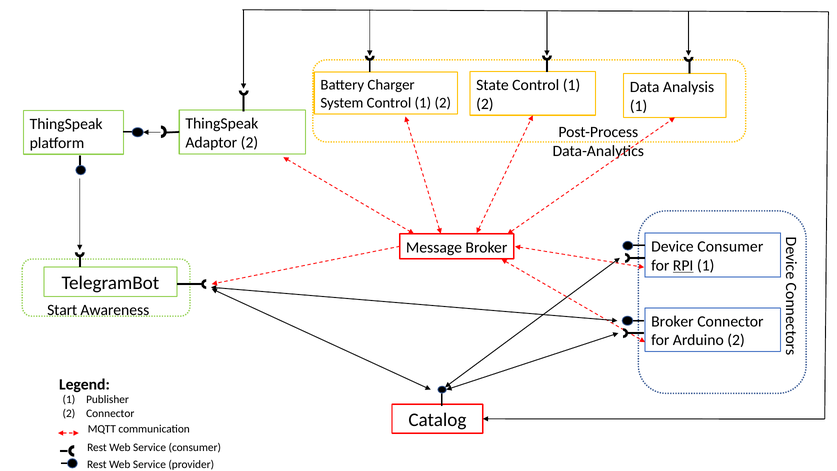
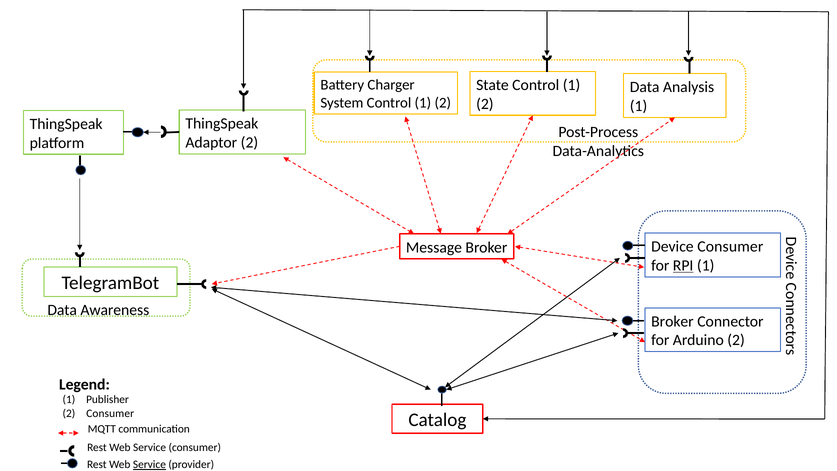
Start at (62, 310): Start -> Data
2 Connector: Connector -> Consumer
Service at (149, 464) underline: none -> present
